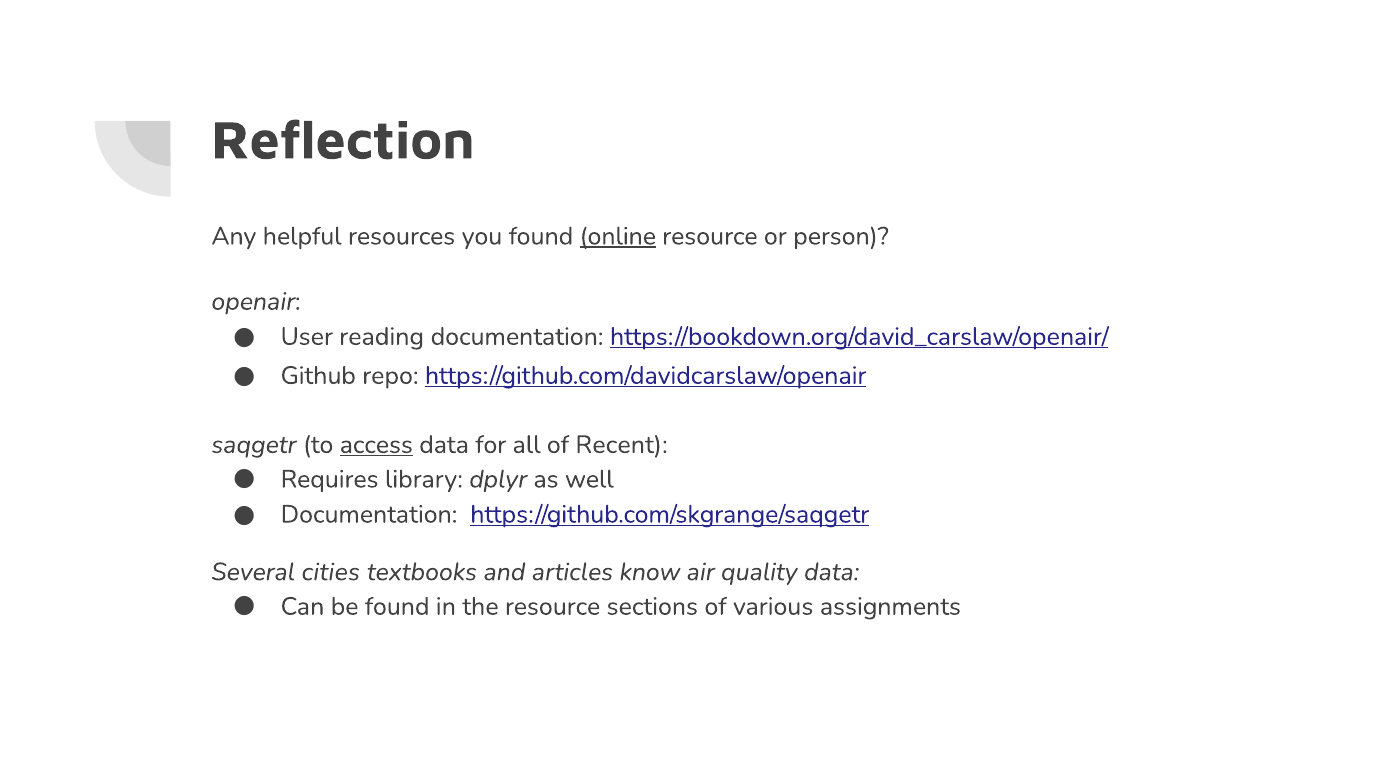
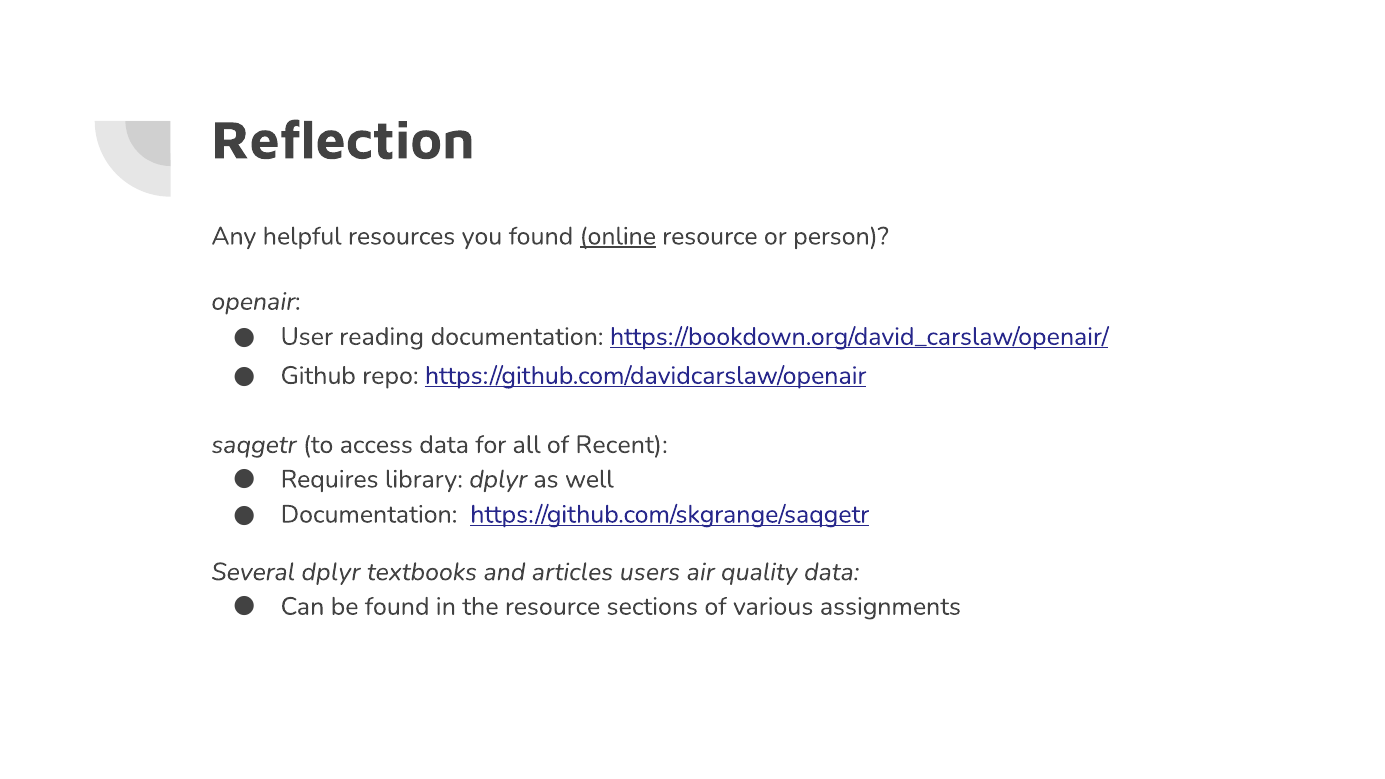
access underline: present -> none
Several cities: cities -> dplyr
know: know -> users
